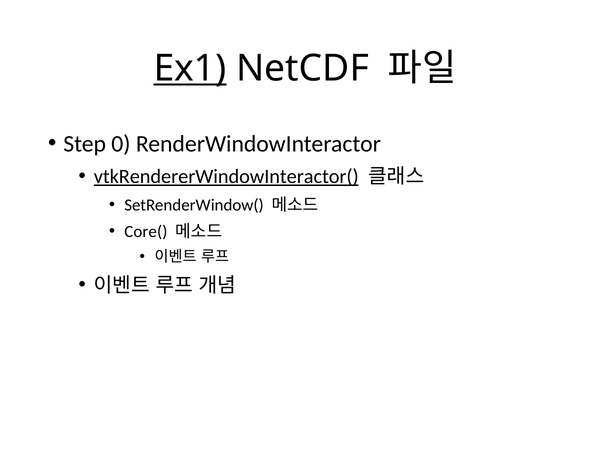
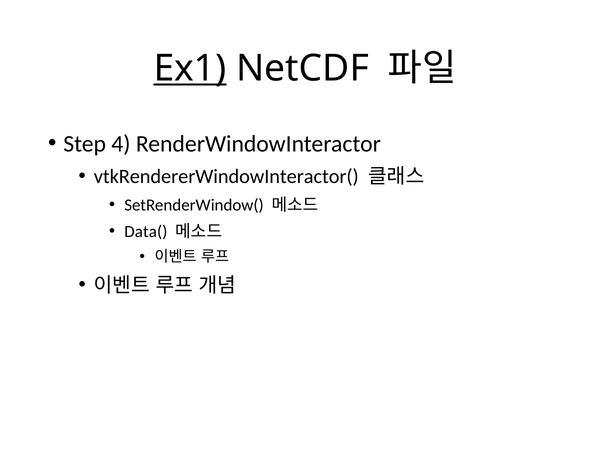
0: 0 -> 4
vtkRendererWindowInteractor( underline: present -> none
Core(: Core( -> Data(
